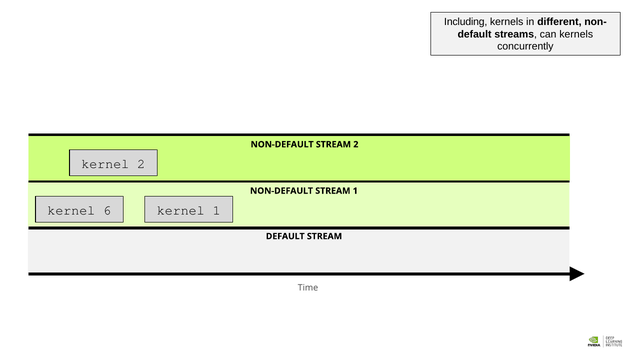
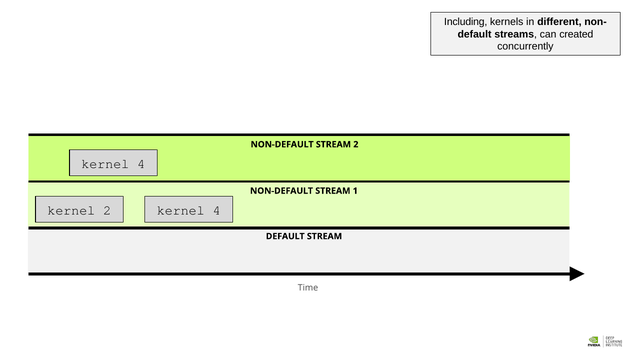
can kernels: kernels -> created
2 at (141, 164): 2 -> 4
kernel 6: 6 -> 2
1 at (217, 210): 1 -> 4
